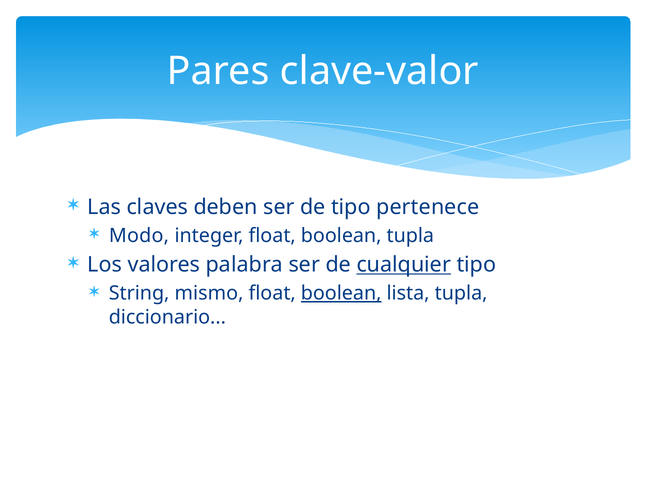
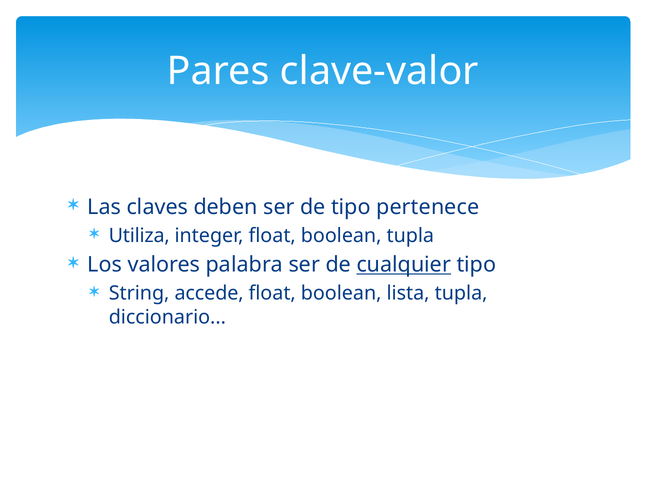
Modo: Modo -> Utiliza
mismo: mismo -> accede
boolean at (341, 293) underline: present -> none
